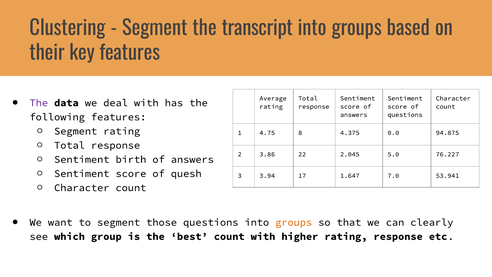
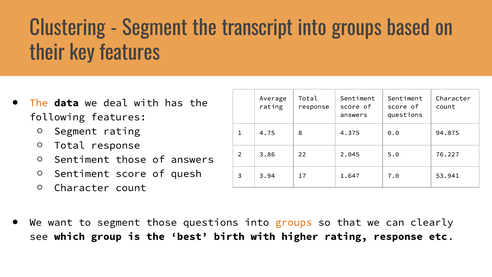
The at (39, 103) colour: purple -> orange
Sentiment birth: birth -> those
best count: count -> birth
